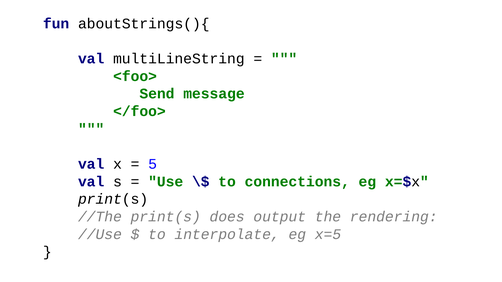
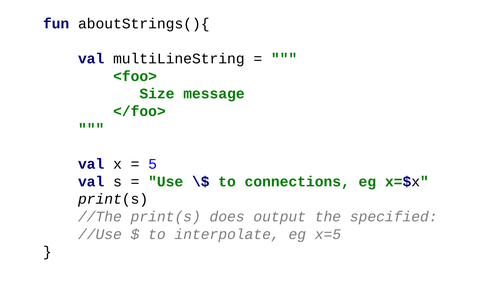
Send: Send -> Size
rendering: rendering -> specified
